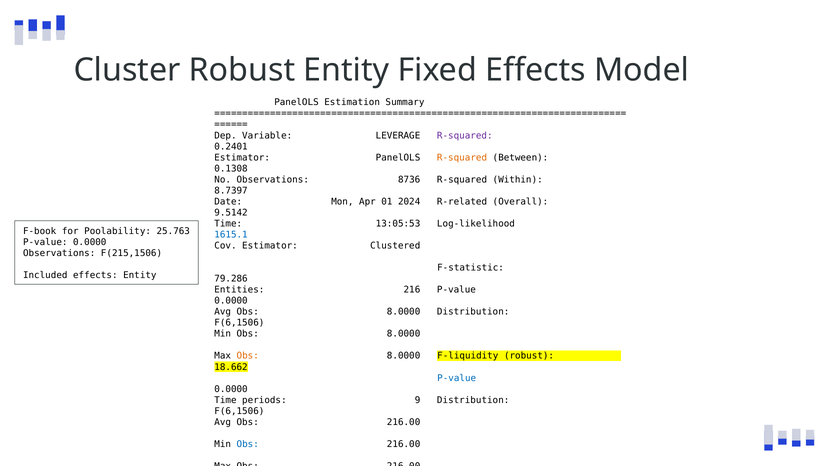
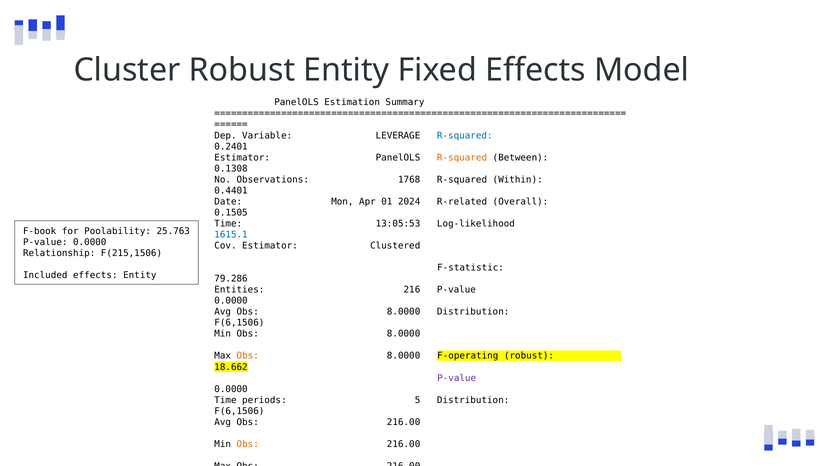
R-squared at (465, 136) colour: purple -> blue
8736: 8736 -> 1768
8.7397: 8.7397 -> 0.4401
9.5142: 9.5142 -> 0.1505
Observations at (59, 253): Observations -> Relationship
F-liquidity: F-liquidity -> F-operating
P-value at (457, 378) colour: blue -> purple
9: 9 -> 5
Obs at (248, 444) colour: blue -> orange
